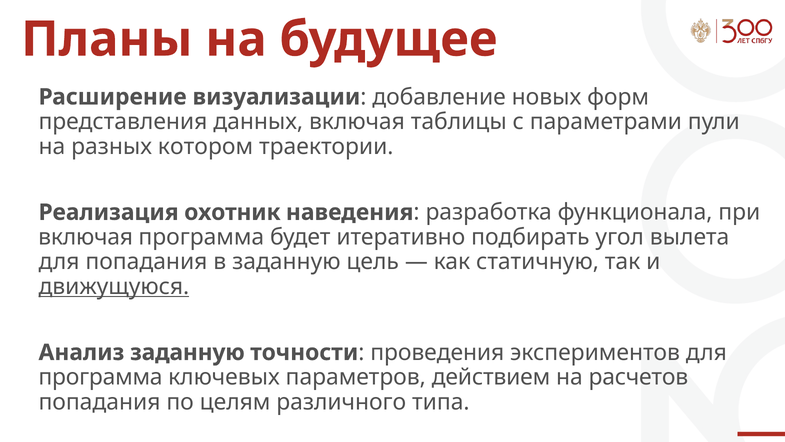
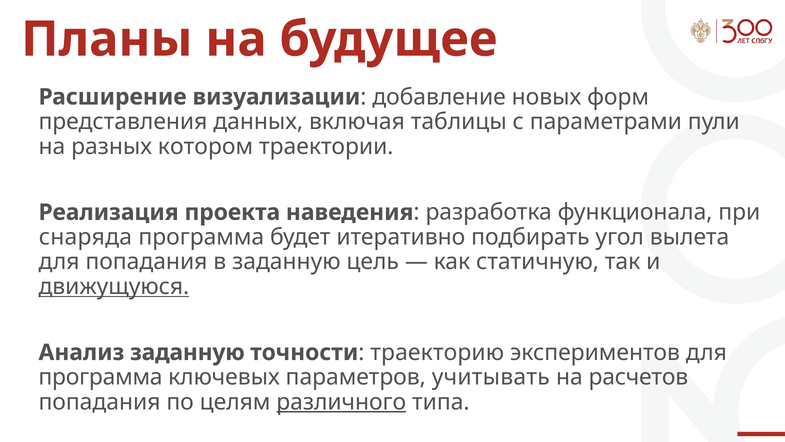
охотник: охотник -> проекта
включая at (86, 237): включая -> снаряда
проведения: проведения -> траекторию
действием: действием -> учитывать
различного underline: none -> present
